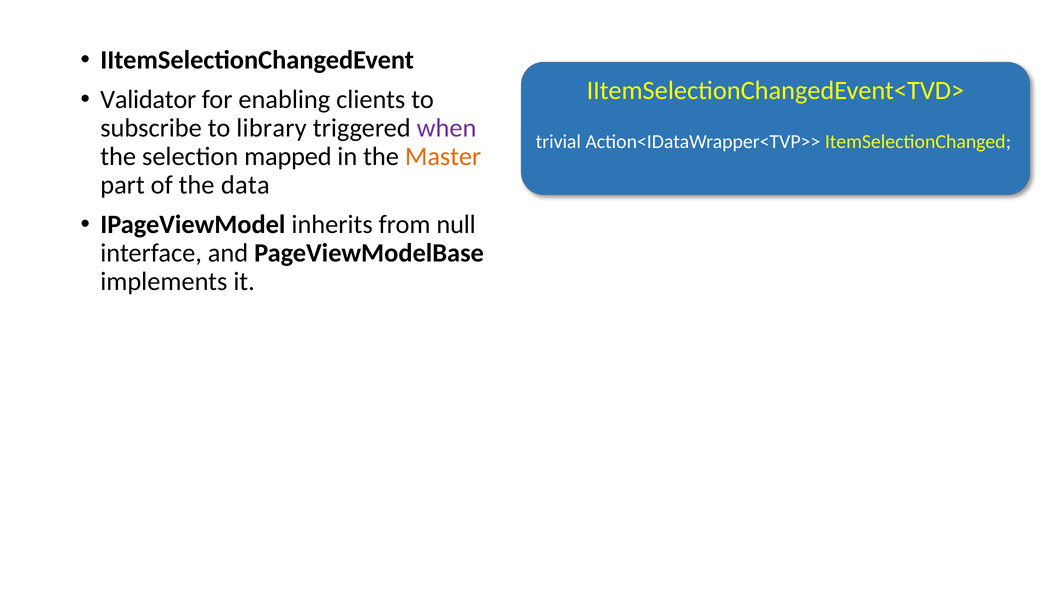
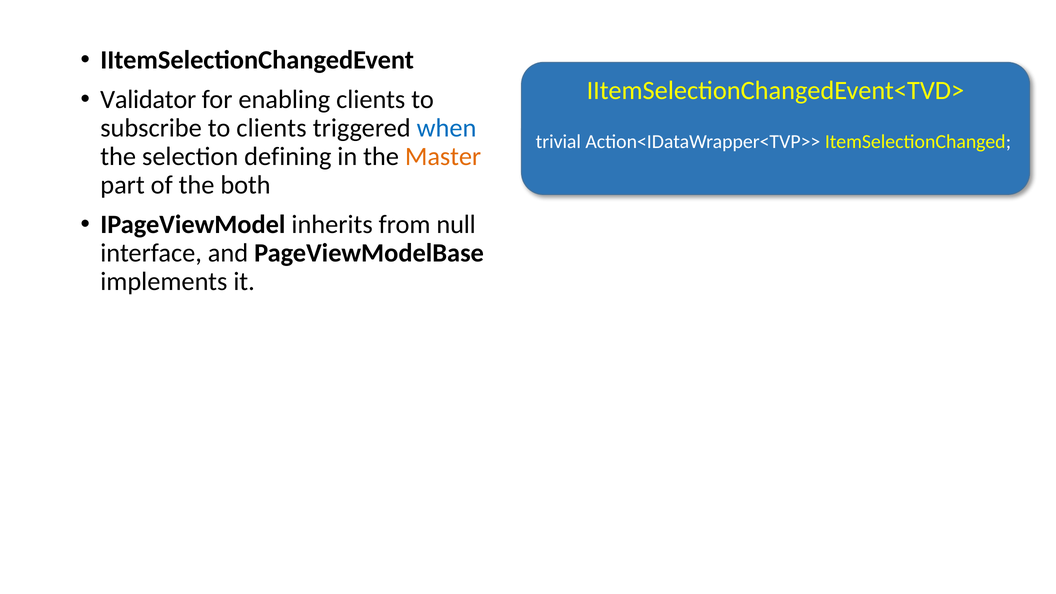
to library: library -> clients
when colour: purple -> blue
mapped: mapped -> defining
data: data -> both
